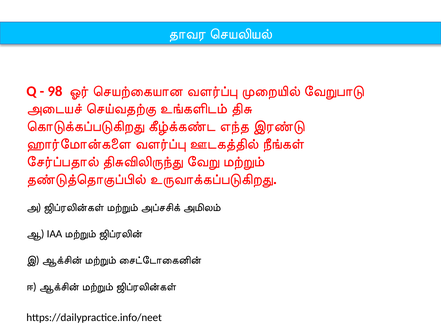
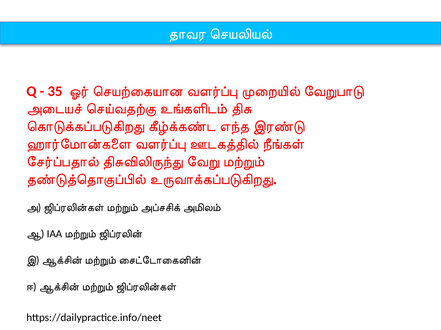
98: 98 -> 35
